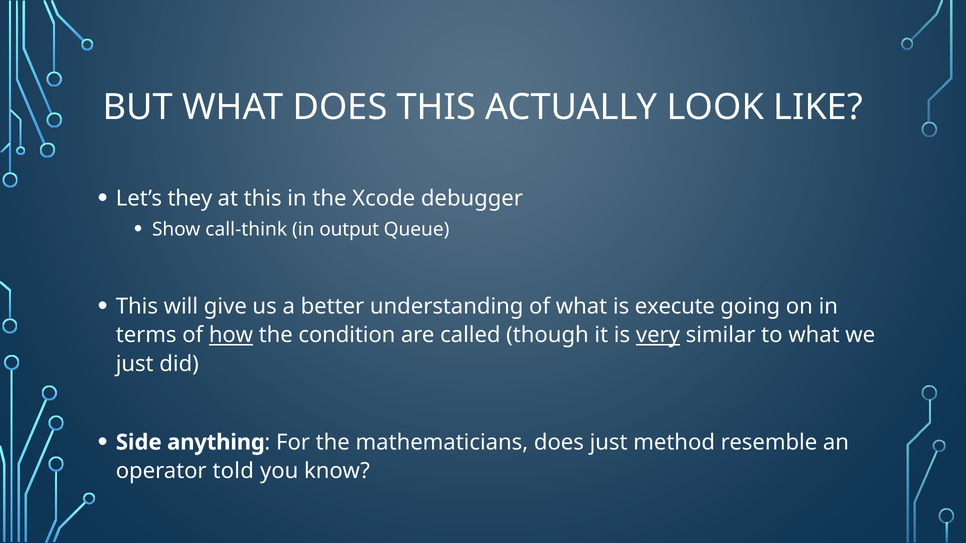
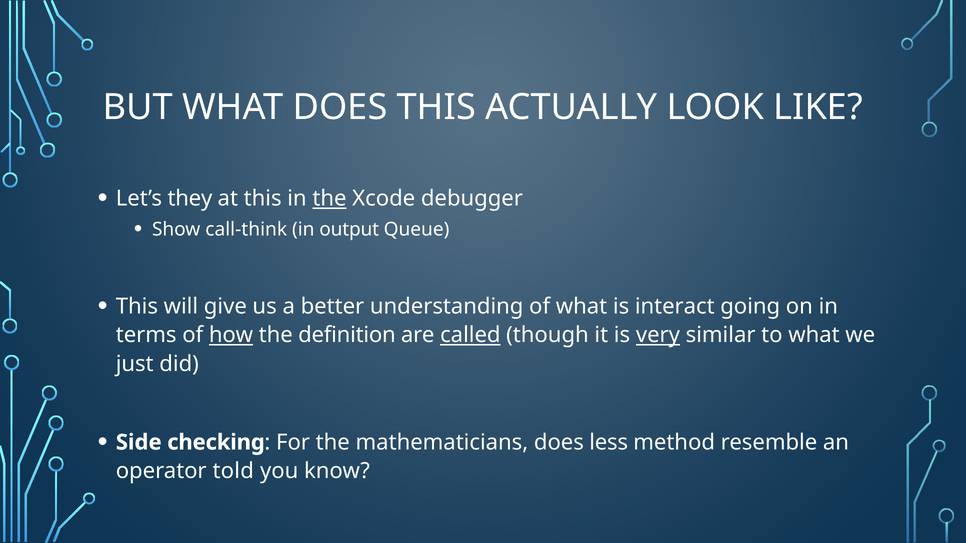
the at (329, 199) underline: none -> present
execute: execute -> interact
condition: condition -> definition
called underline: none -> present
anything: anything -> checking
does just: just -> less
